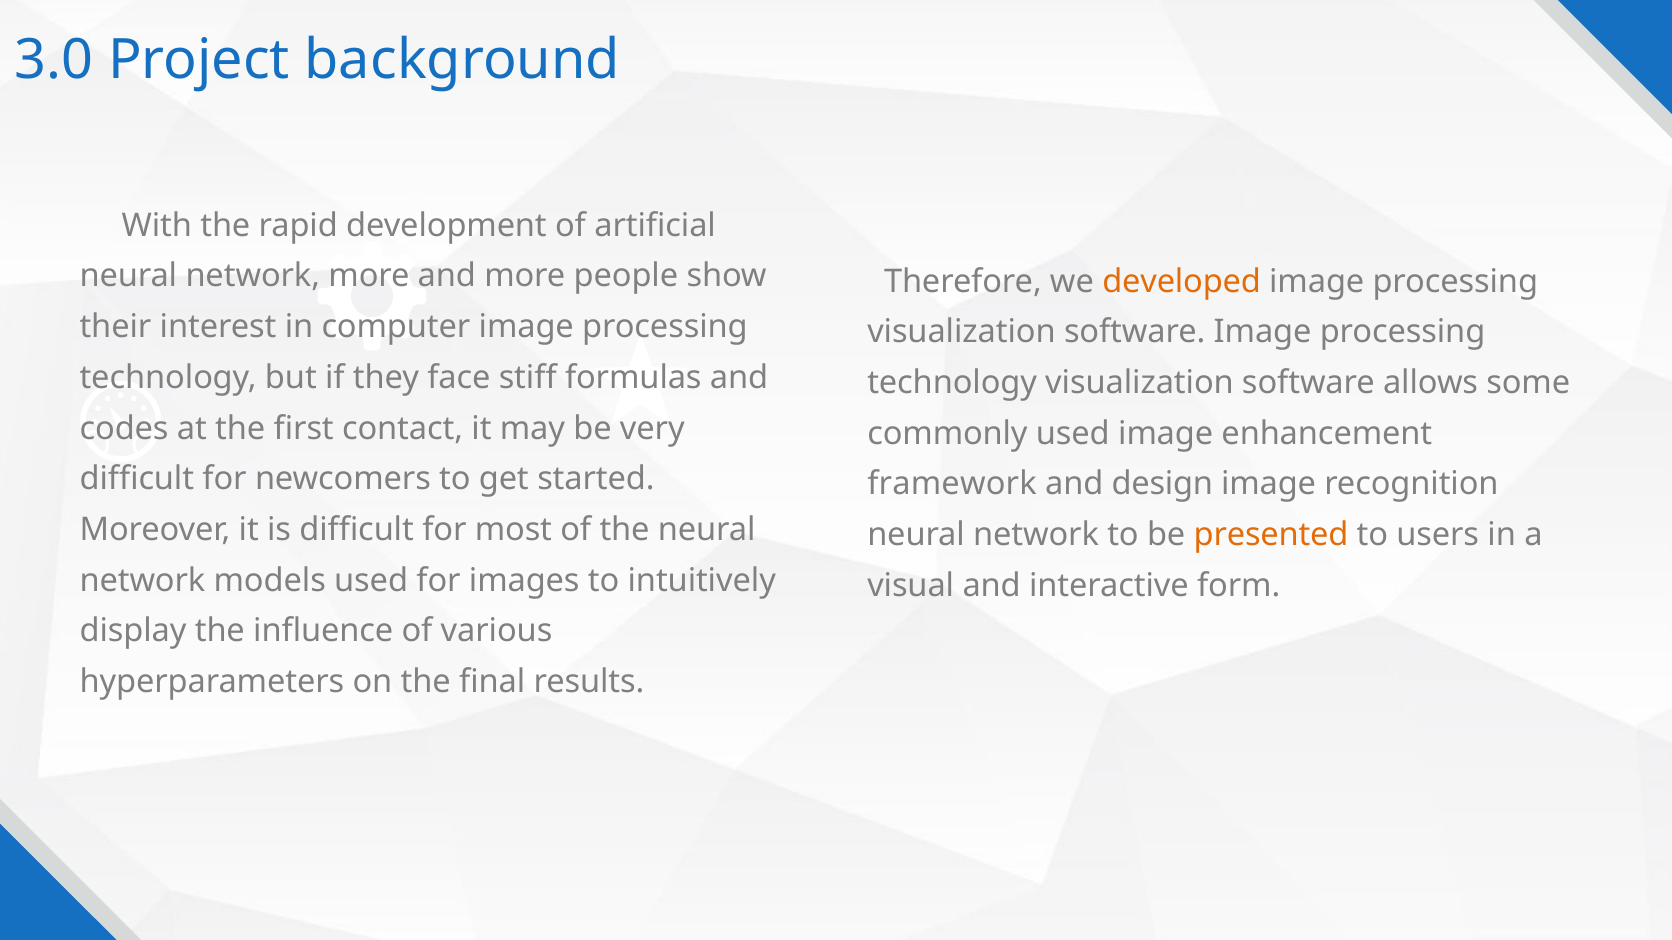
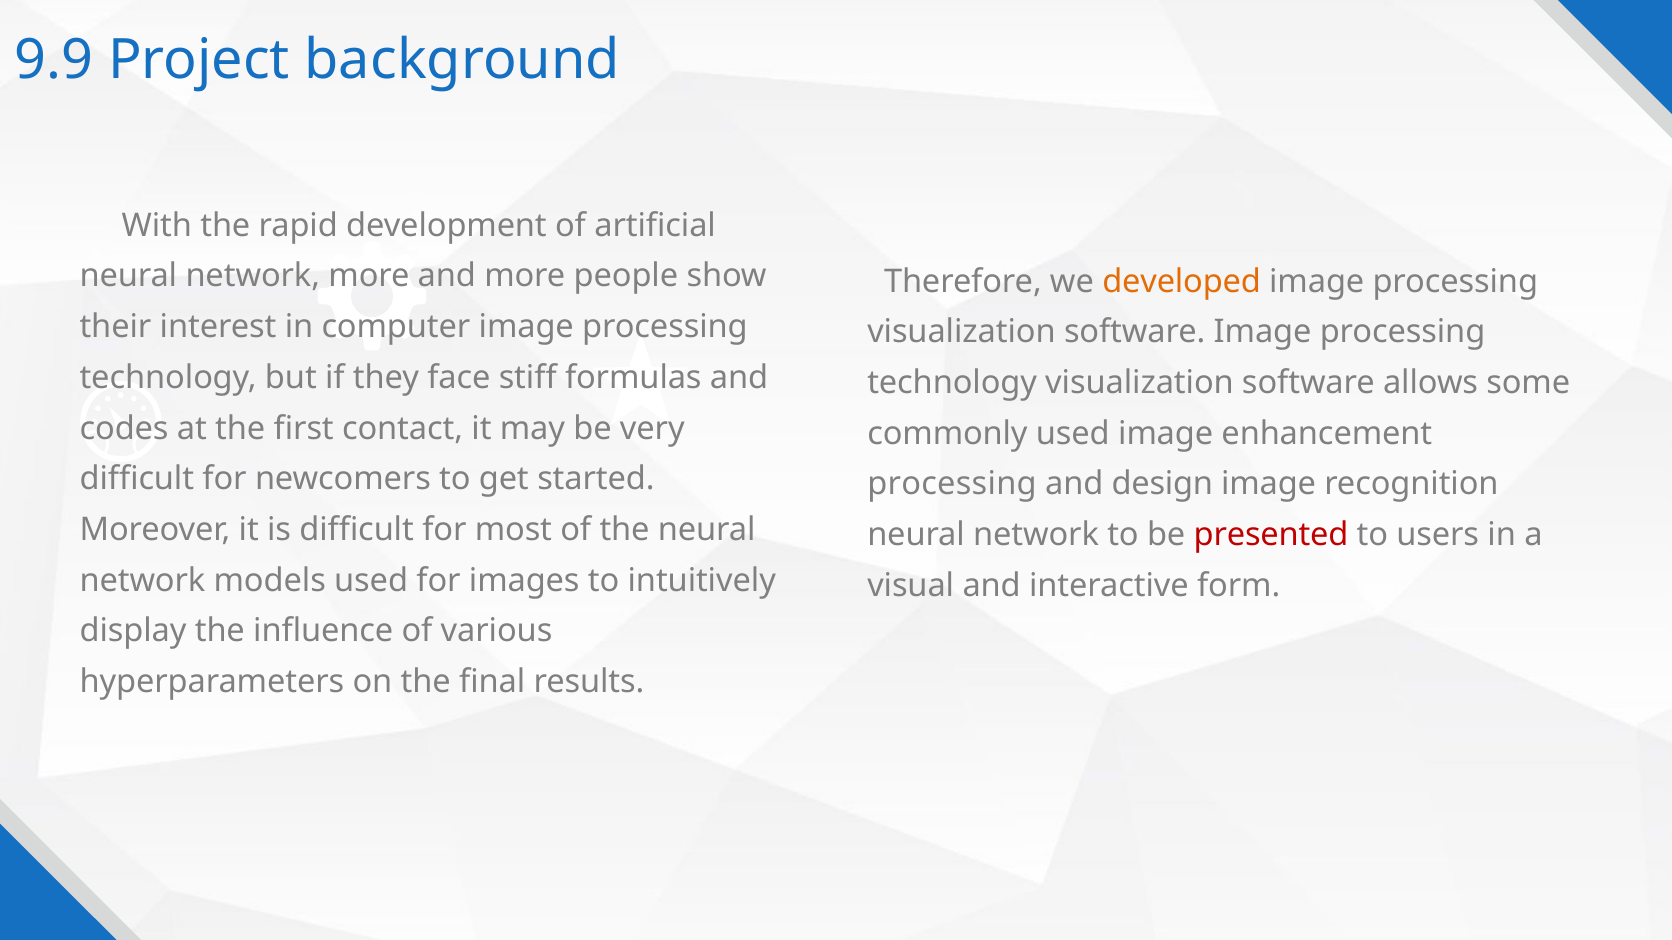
3.0: 3.0 -> 9.9
framework at (952, 484): framework -> processing
presented colour: orange -> red
